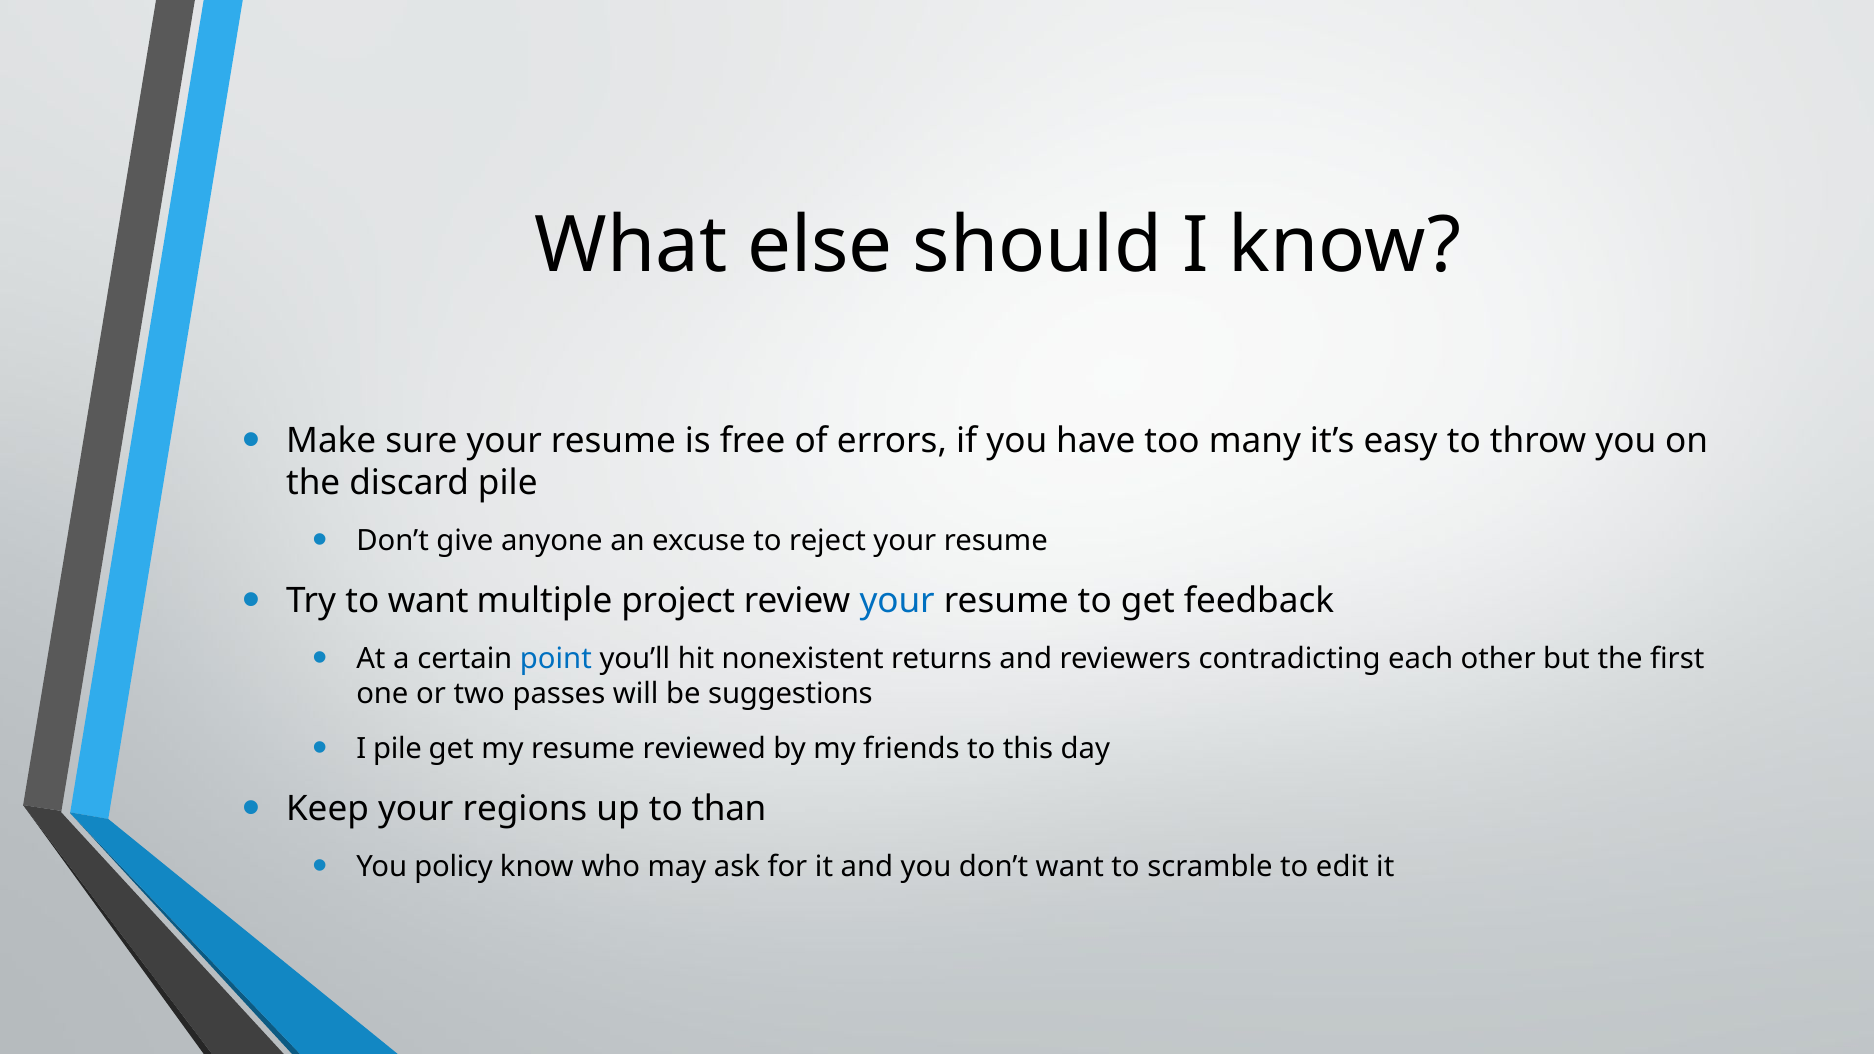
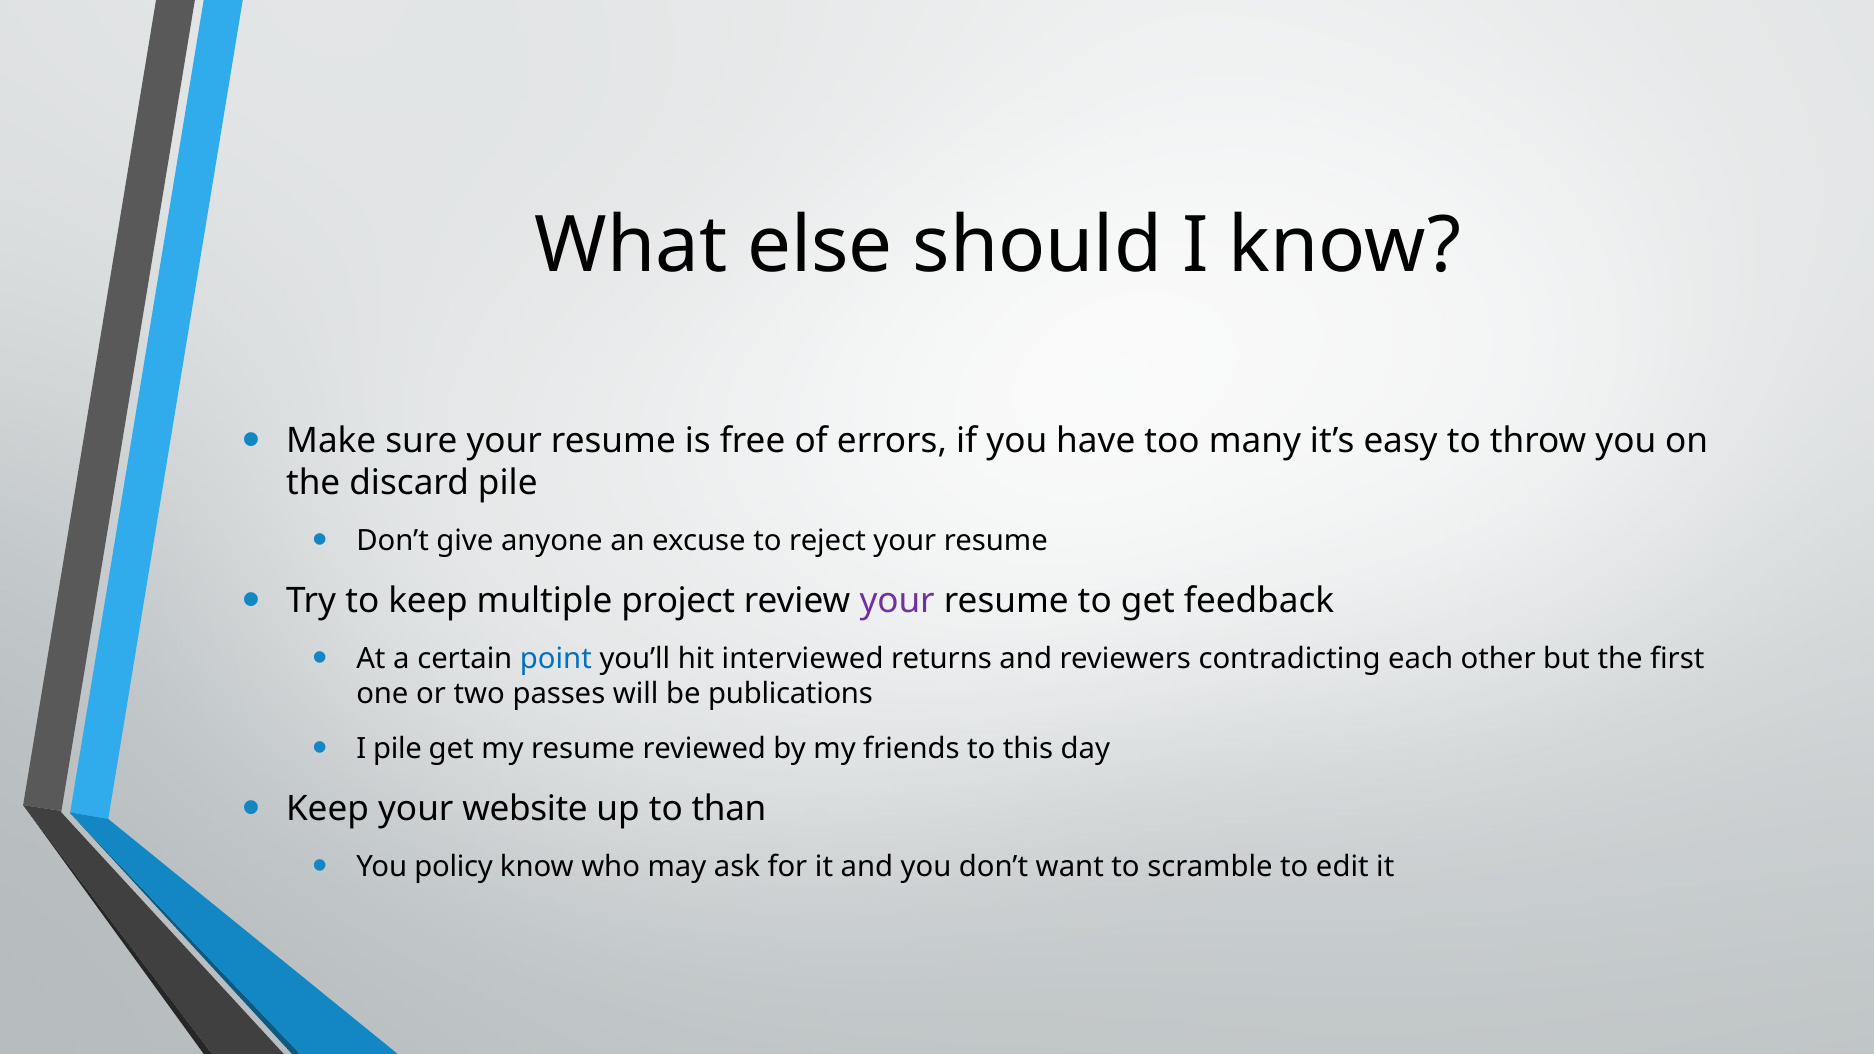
to want: want -> keep
your at (897, 601) colour: blue -> purple
nonexistent: nonexistent -> interviewed
suggestions: suggestions -> publications
regions: regions -> website
